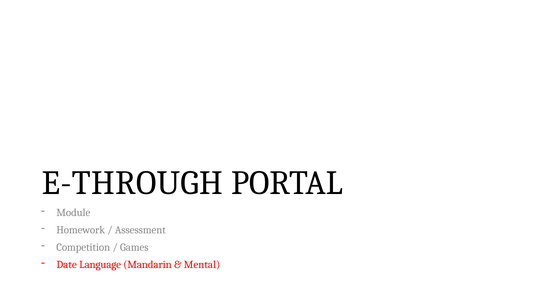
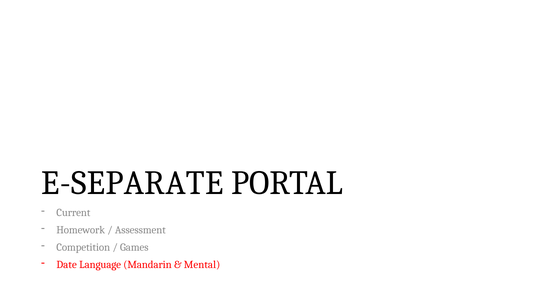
E-THROUGH: E-THROUGH -> E-SEPARATE
Module: Module -> Current
